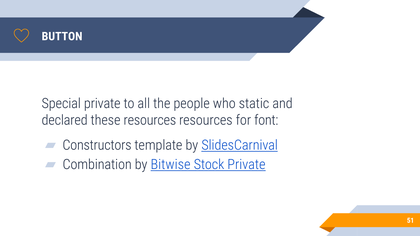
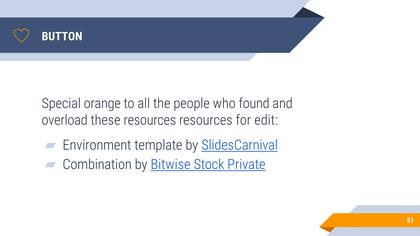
Special private: private -> orange
static: static -> found
declared: declared -> overload
font: font -> edit
Constructors: Constructors -> Environment
